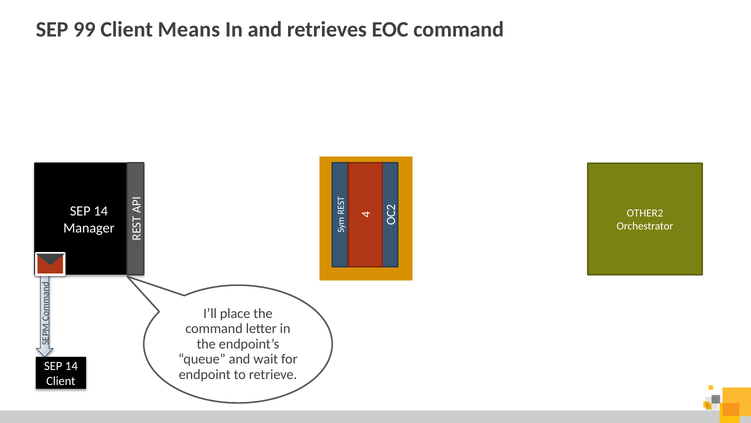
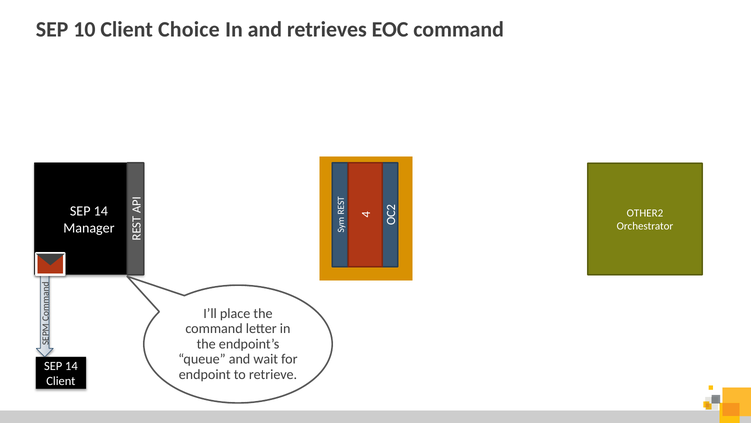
99: 99 -> 10
Means: Means -> Choice
